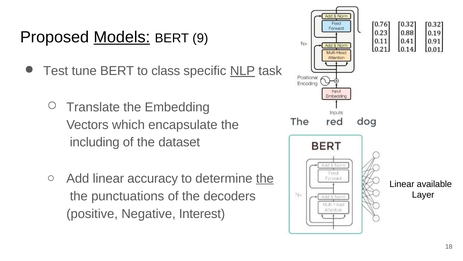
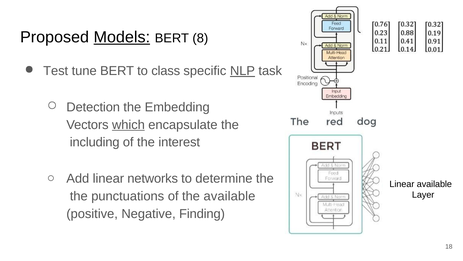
9: 9 -> 8
Translate: Translate -> Detection
which underline: none -> present
dataset: dataset -> interest
accuracy: accuracy -> networks
the at (265, 178) underline: present -> none
the decoders: decoders -> available
Interest: Interest -> Finding
